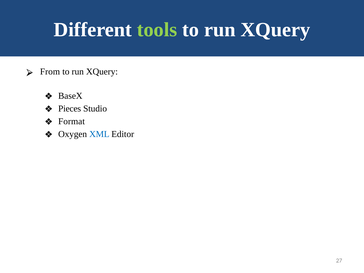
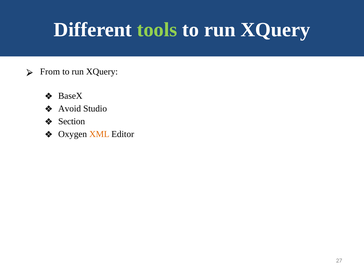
Pieces: Pieces -> Avoid
Format: Format -> Section
XML colour: blue -> orange
